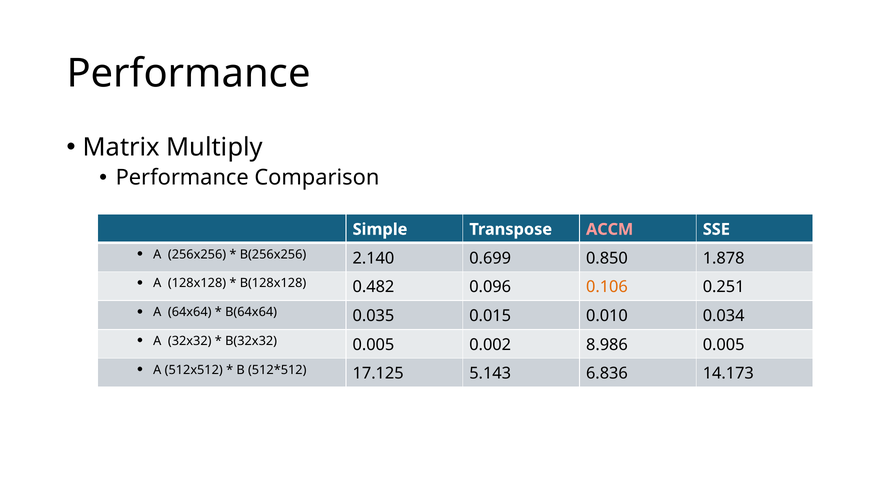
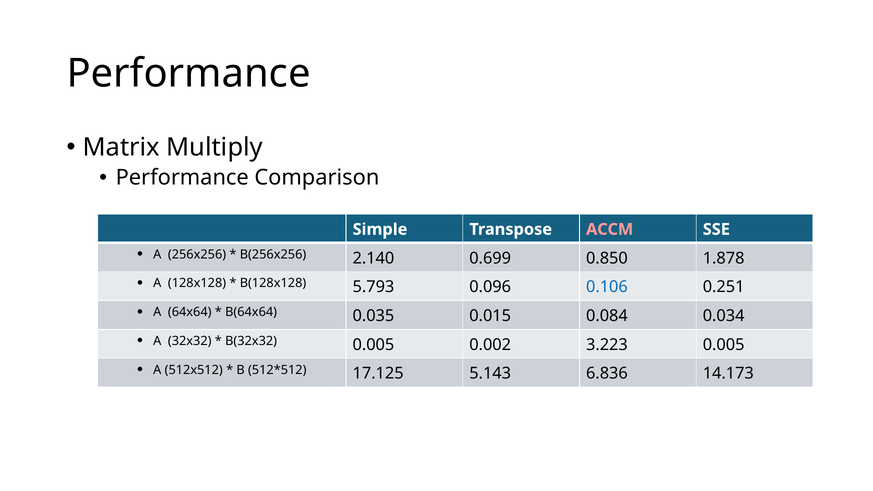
0.482: 0.482 -> 5.793
0.106 colour: orange -> blue
0.010: 0.010 -> 0.084
8.986: 8.986 -> 3.223
